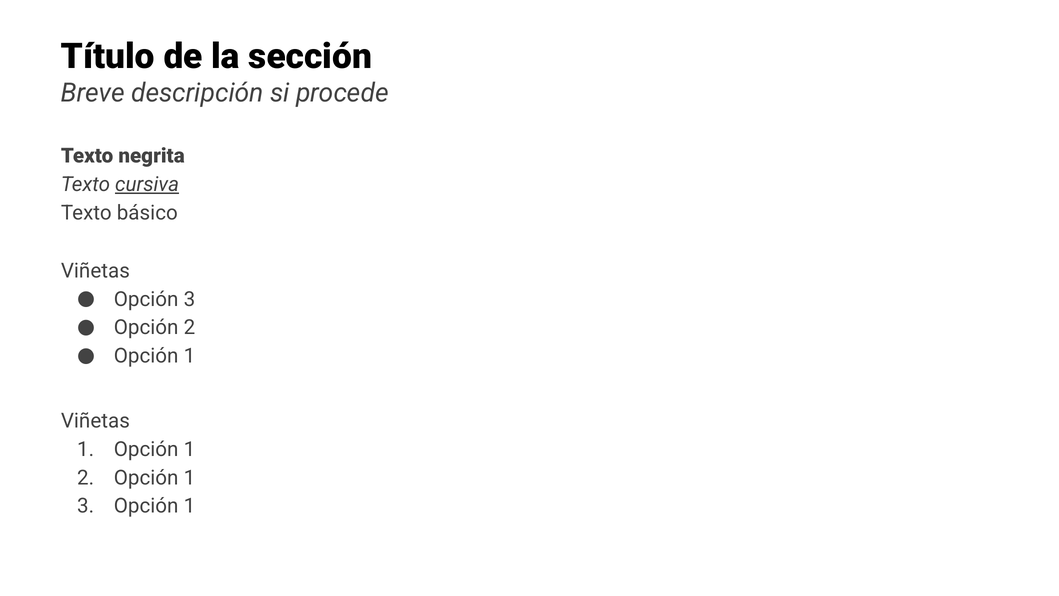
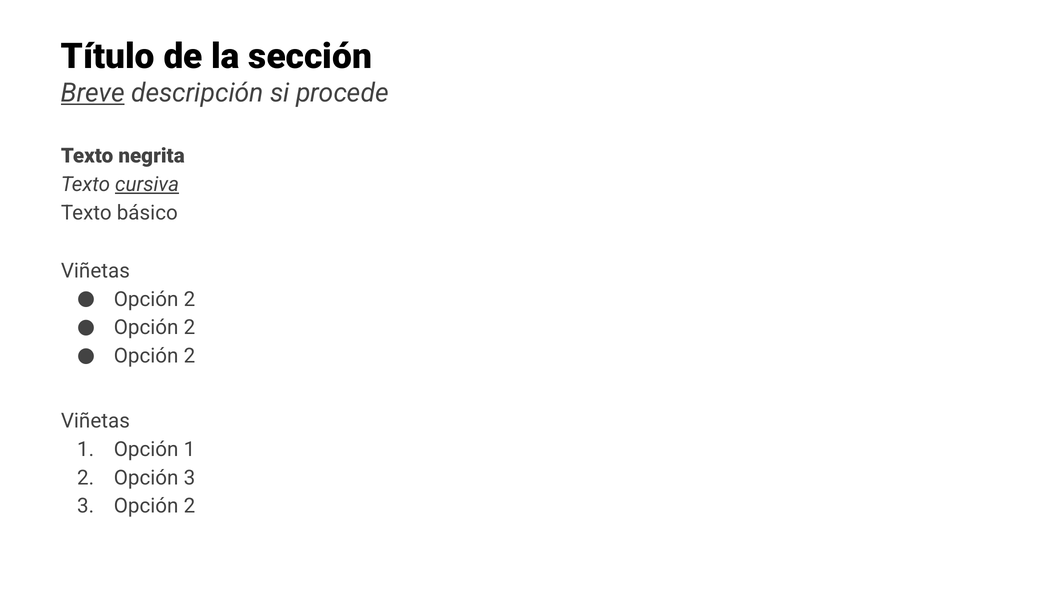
Breve underline: none -> present
3 at (189, 299): 3 -> 2
1 at (189, 356): 1 -> 2
2 Opción 1: 1 -> 3
3 Opción 1: 1 -> 2
